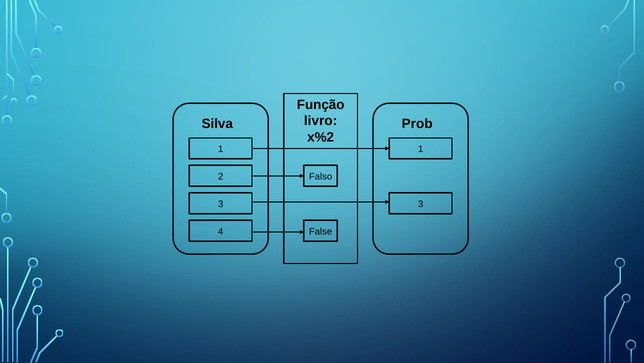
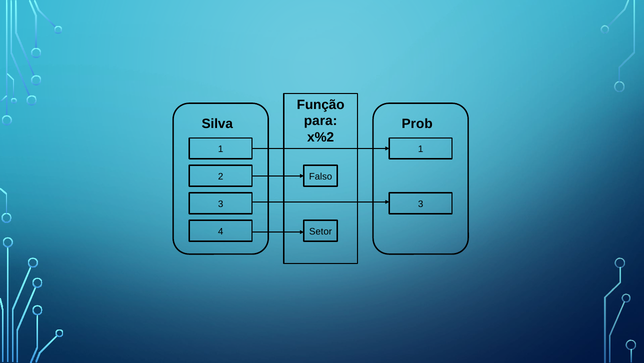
livro: livro -> para
False: False -> Setor
